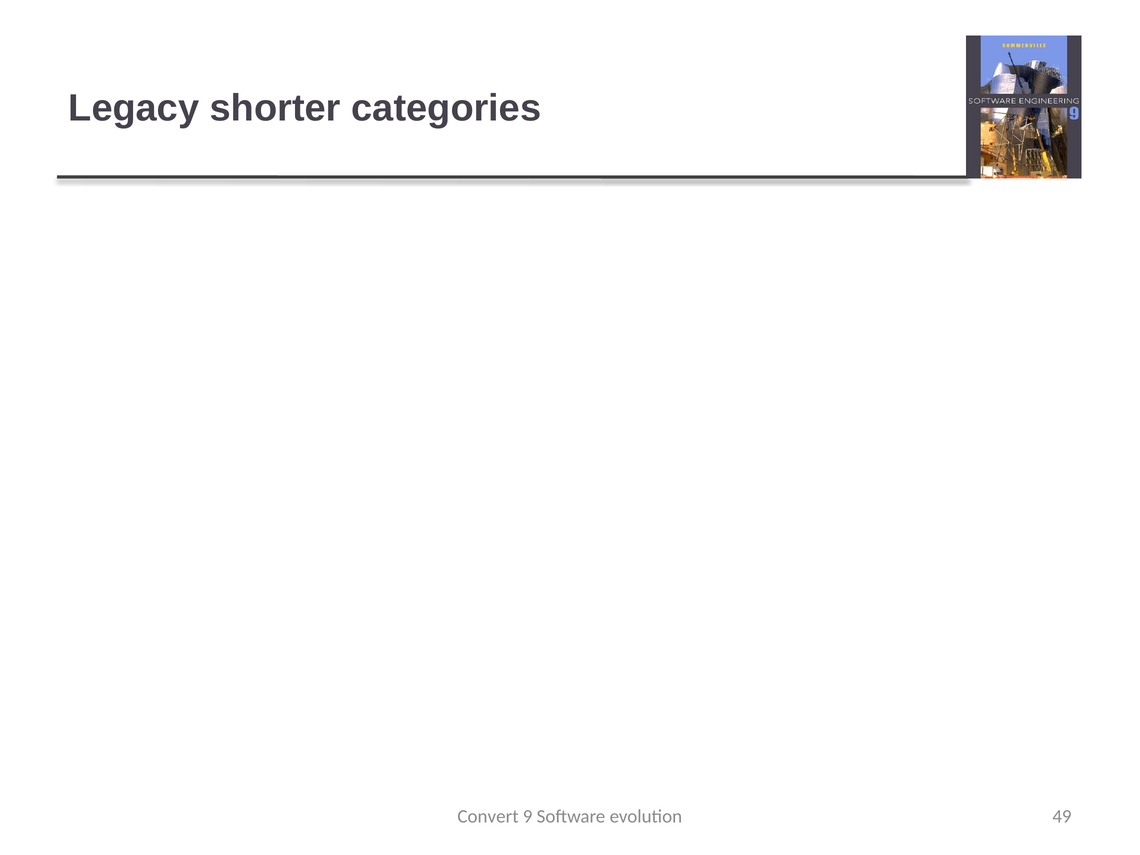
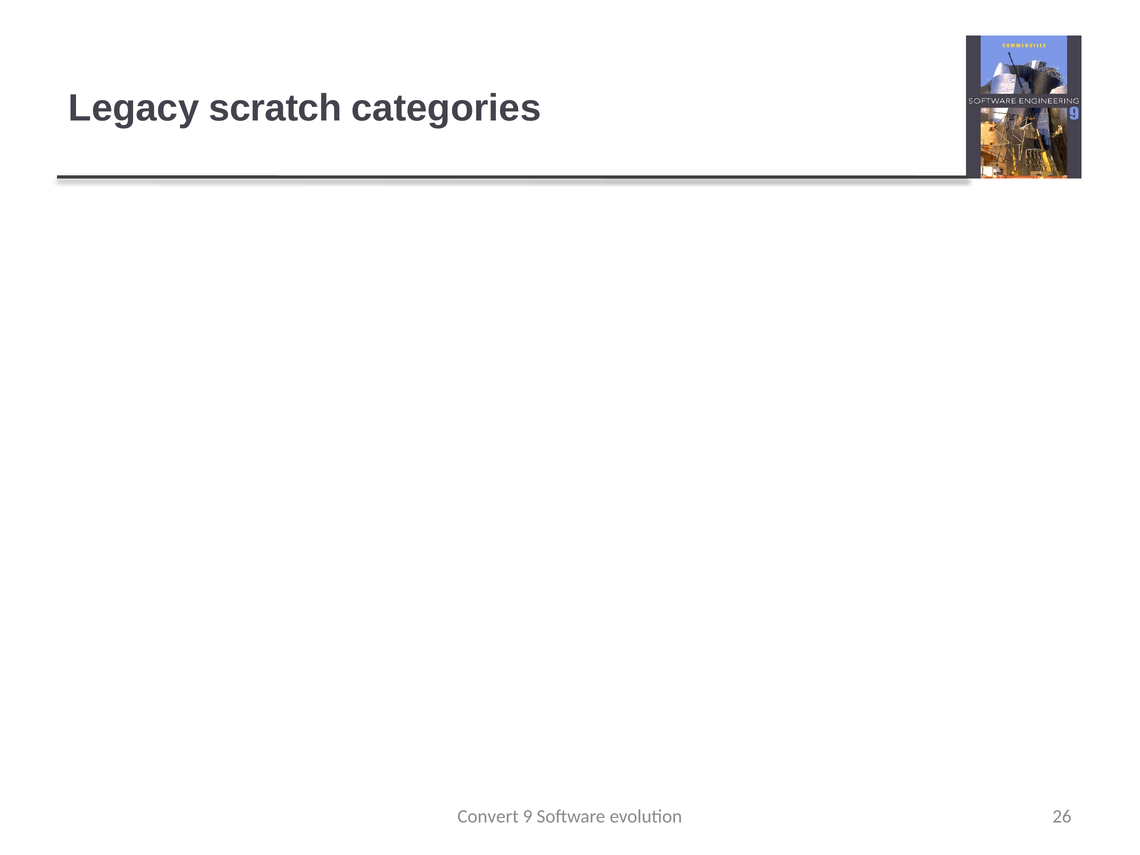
shorter: shorter -> scratch
49: 49 -> 26
